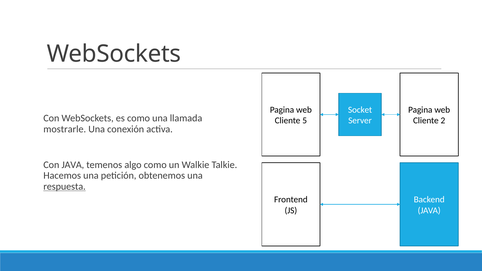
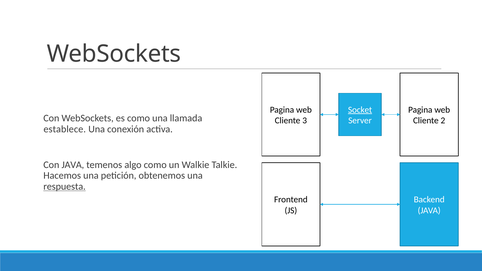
Socket underline: none -> present
5: 5 -> 3
mostrarle: mostrarle -> establece
